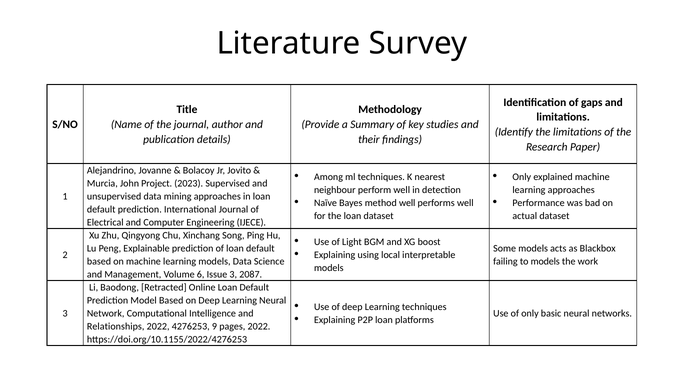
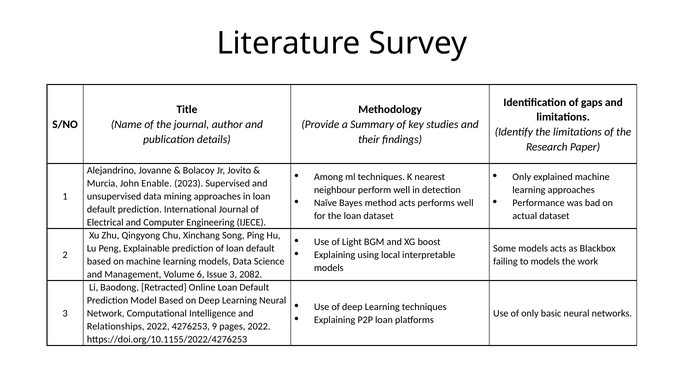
Project: Project -> Enable
method well: well -> acts
2087: 2087 -> 2082
